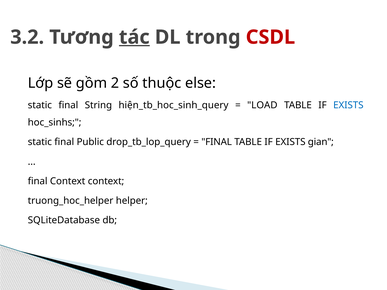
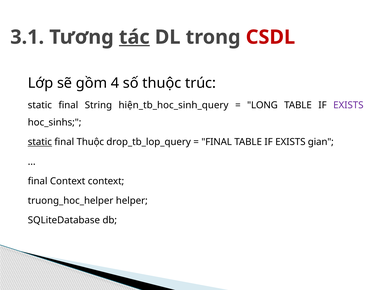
3.2: 3.2 -> 3.1
2: 2 -> 4
else: else -> trúc
LOAD: LOAD -> LONG
EXISTS at (348, 105) colour: blue -> purple
static at (40, 142) underline: none -> present
final Public: Public -> Thuộc
